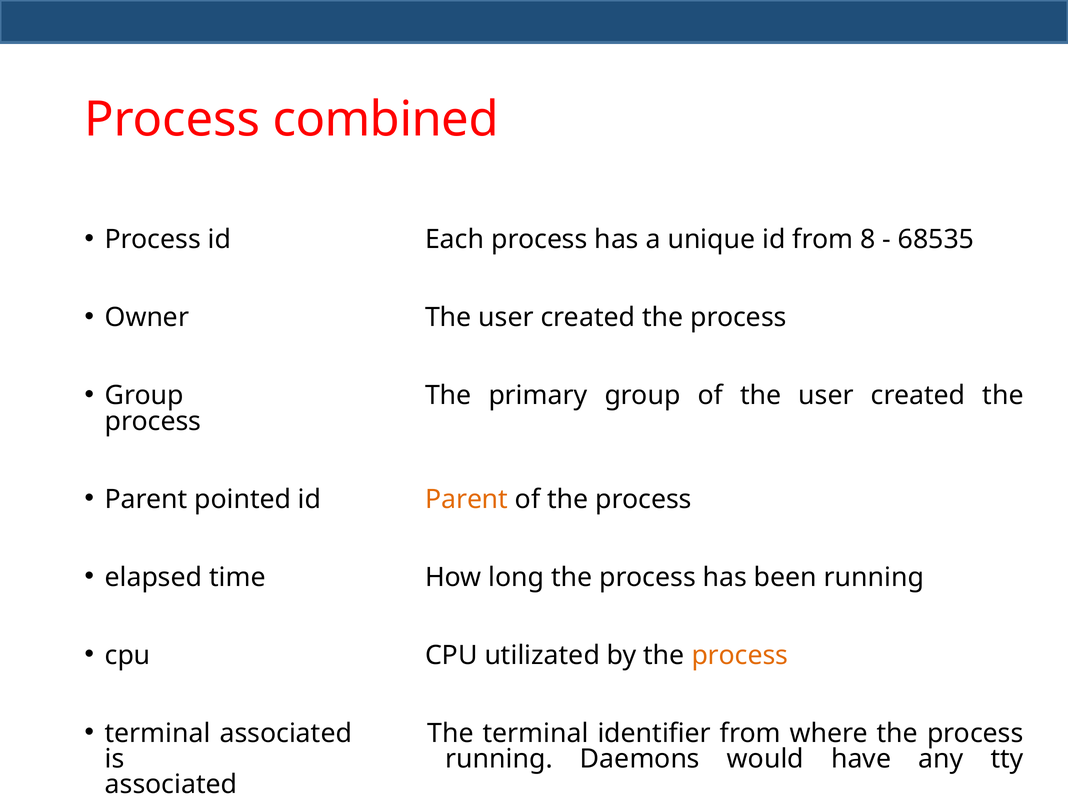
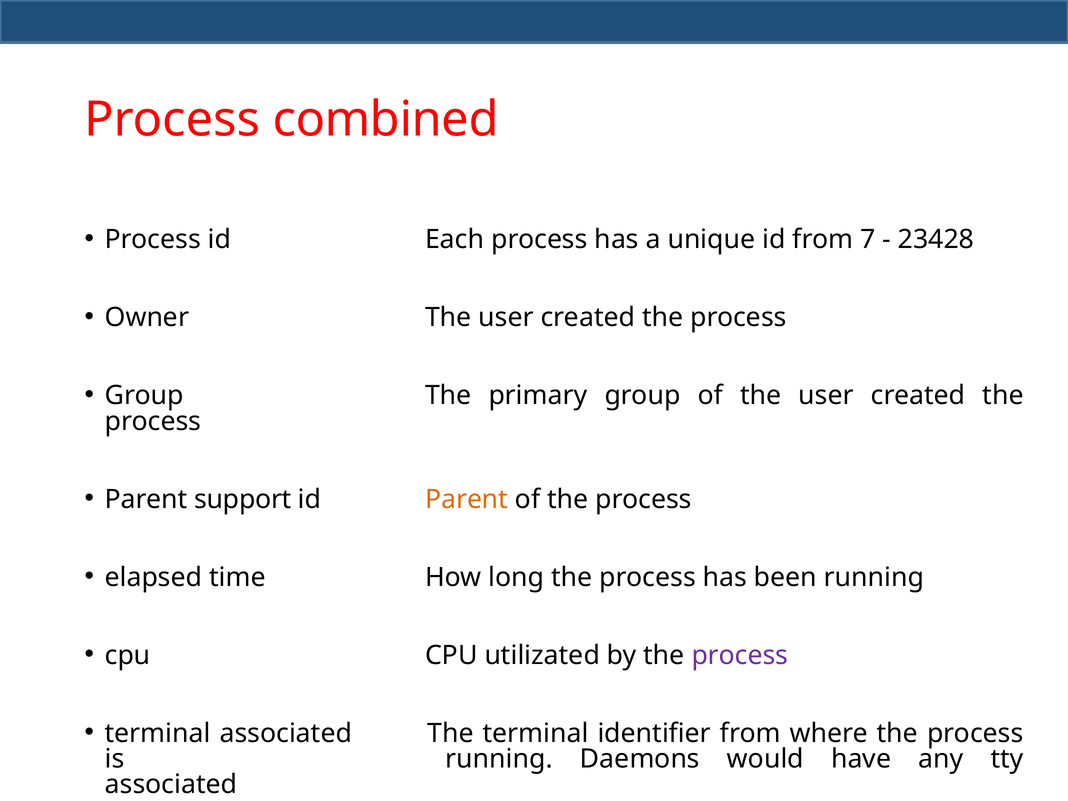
8: 8 -> 7
68535: 68535 -> 23428
pointed: pointed -> support
process at (740, 655) colour: orange -> purple
